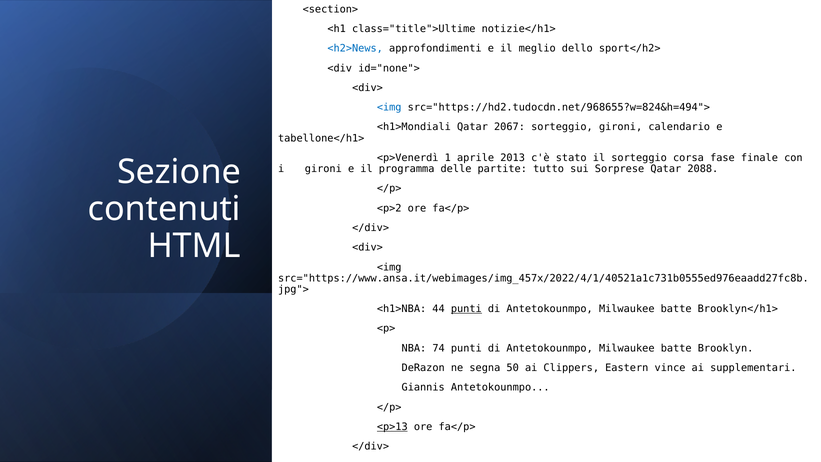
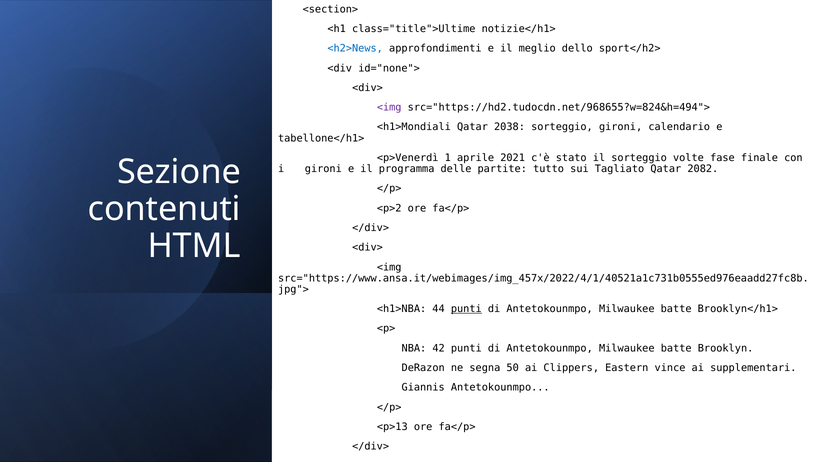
<img at (389, 107) colour: blue -> purple
2067: 2067 -> 2038
2013: 2013 -> 2021
corsa: corsa -> volte
Sorprese: Sorprese -> Tagliato
2088: 2088 -> 2082
74: 74 -> 42
<p>13 underline: present -> none
